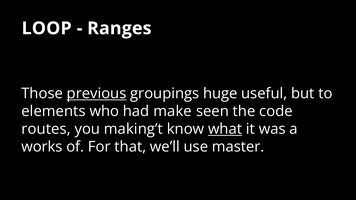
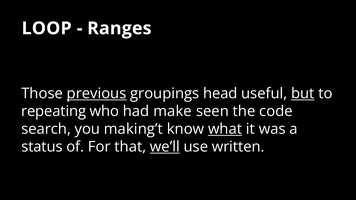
huge: huge -> head
but underline: none -> present
elements: elements -> repeating
routes: routes -> search
works: works -> status
we’ll underline: none -> present
master: master -> written
